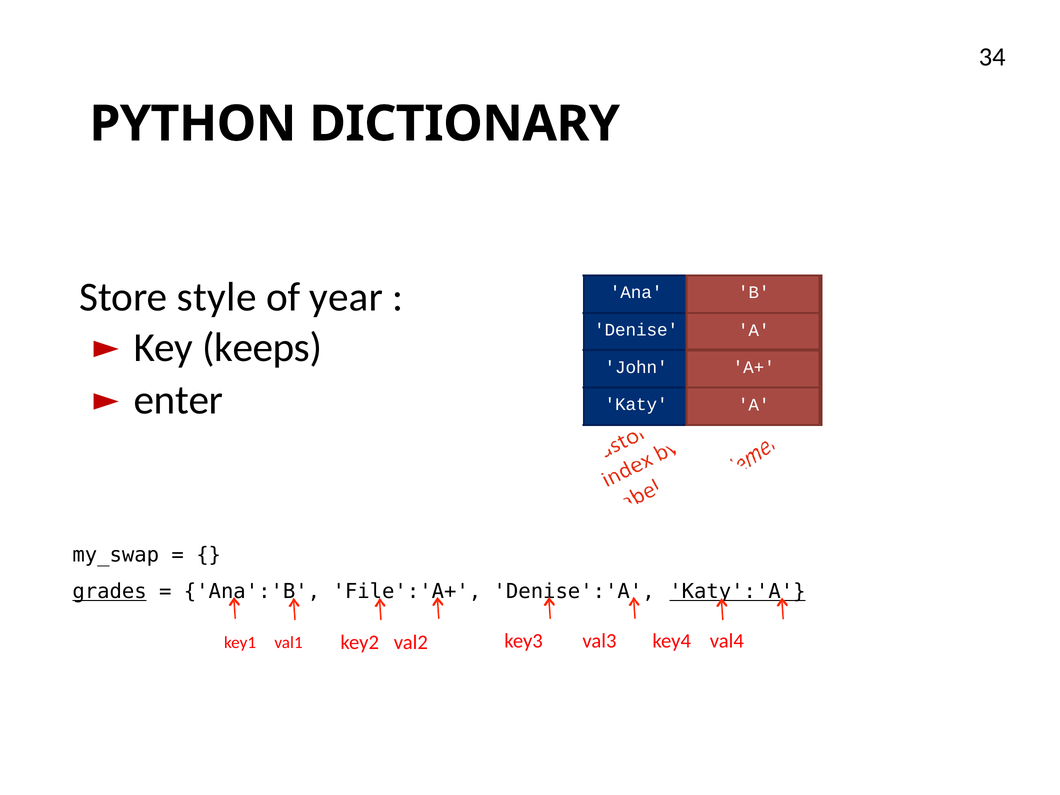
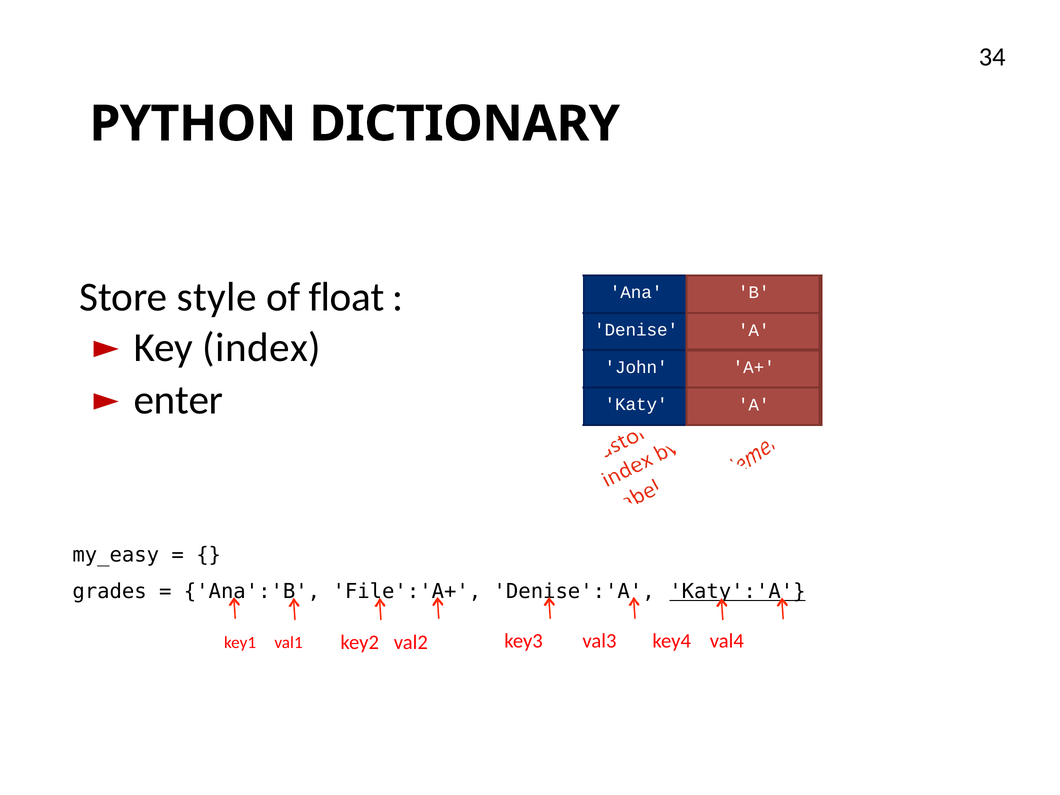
year: year -> float
keeps: keeps -> index
my_swap: my_swap -> my_easy
grades underline: present -> none
